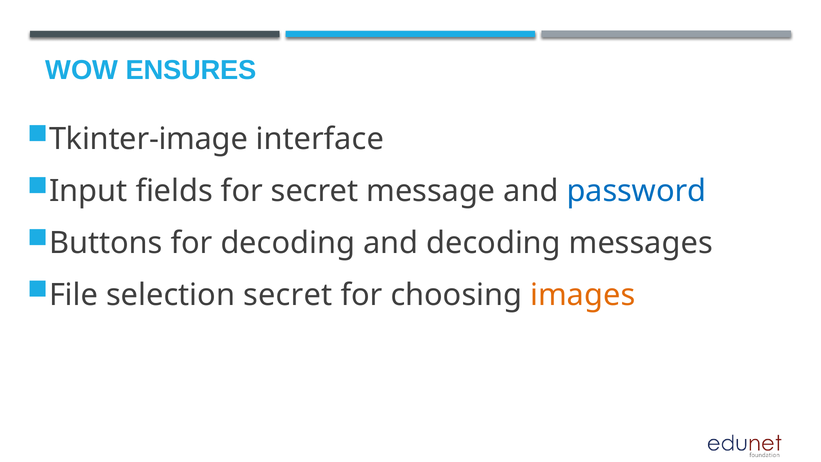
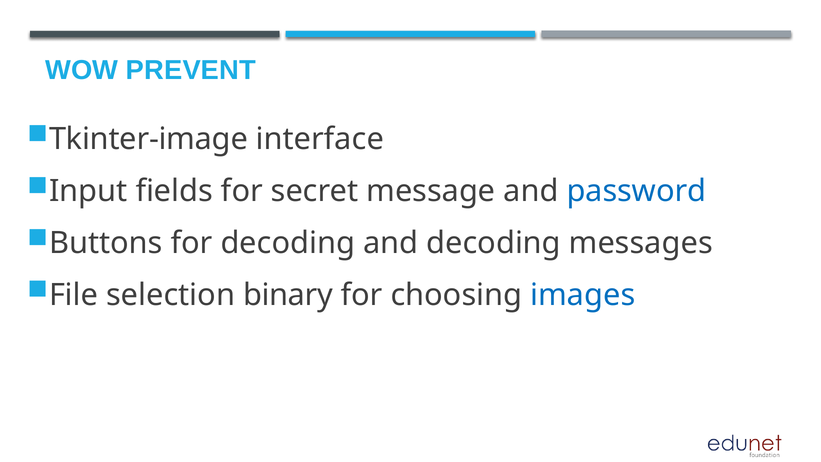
ENSURES: ENSURES -> PREVENT
selection secret: secret -> binary
images colour: orange -> blue
